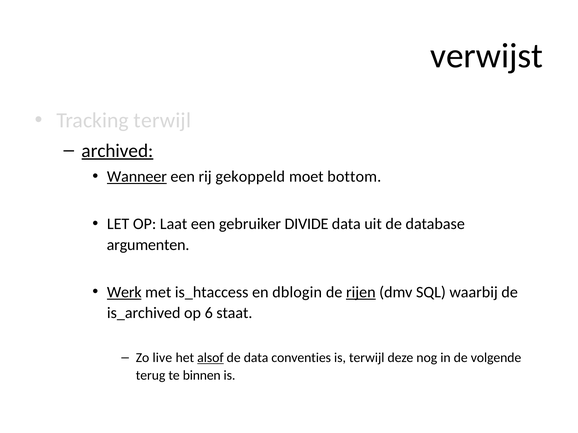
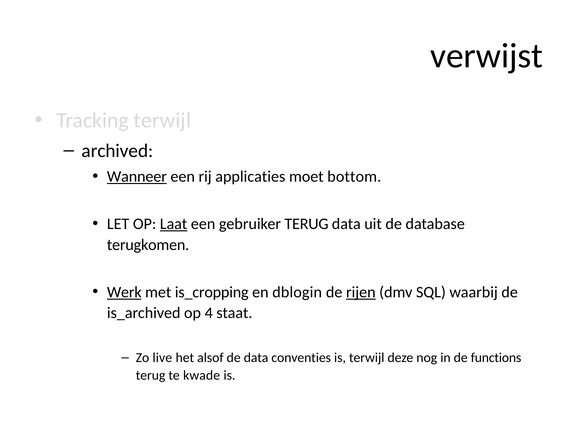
archived underline: present -> none
gekoppeld: gekoppeld -> applicaties
Laat underline: none -> present
gebruiker DIVIDE: DIVIDE -> TERUG
argumenten: argumenten -> terugkomen
is_htaccess: is_htaccess -> is_cropping
6: 6 -> 4
alsof underline: present -> none
volgende: volgende -> functions
binnen: binnen -> kwade
